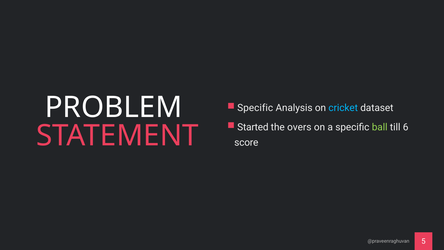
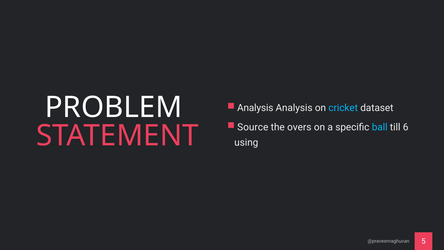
Specific at (255, 108): Specific -> Analysis
Started: Started -> Source
ball colour: light green -> light blue
score: score -> using
